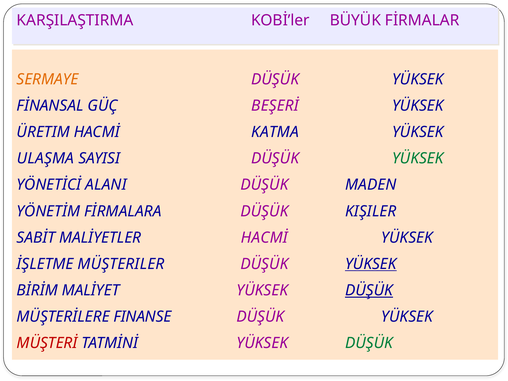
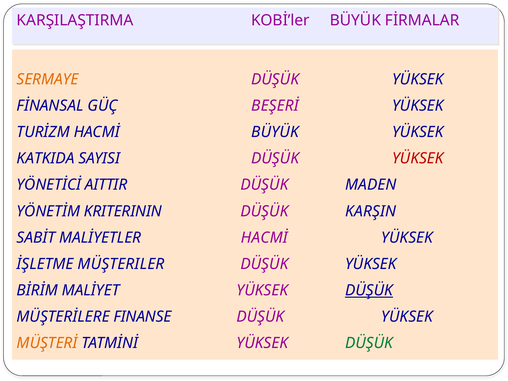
ÜRETIM: ÜRETIM -> TURİZM
HACMİ KATMA: KATMA -> BÜYÜK
ULAŞMA: ULAŞMA -> KATKIDA
YÜKSEK at (418, 158) colour: green -> red
ALANI: ALANI -> AITTIR
FİRMALARA: FİRMALARA -> KRITERININ
KIŞILER: KIŞILER -> KARŞIN
YÜKSEK at (371, 264) underline: present -> none
MÜŞTERİ colour: red -> orange
